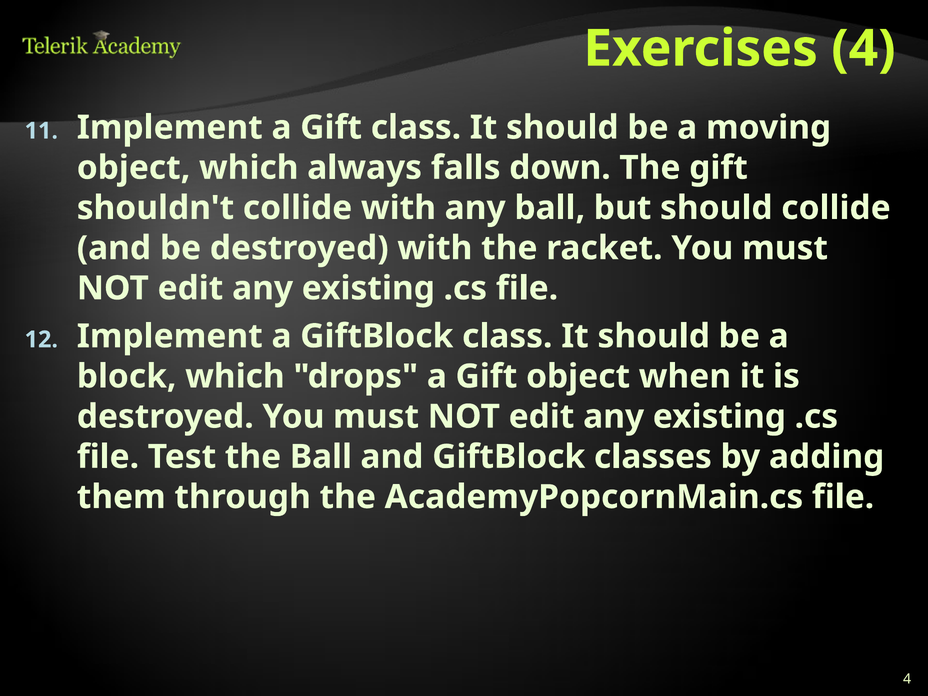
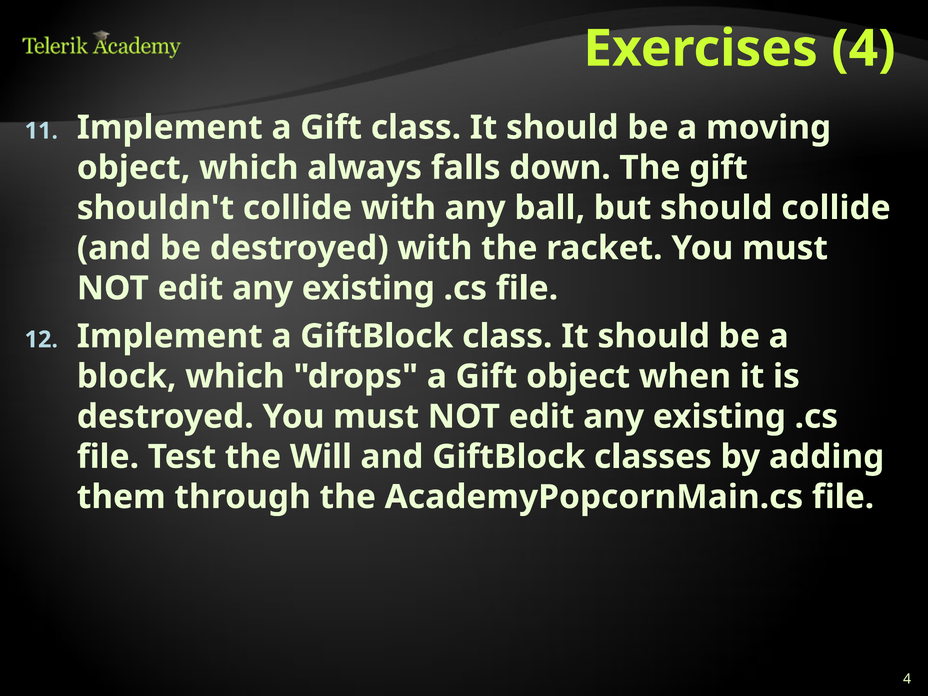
the Ball: Ball -> Will
